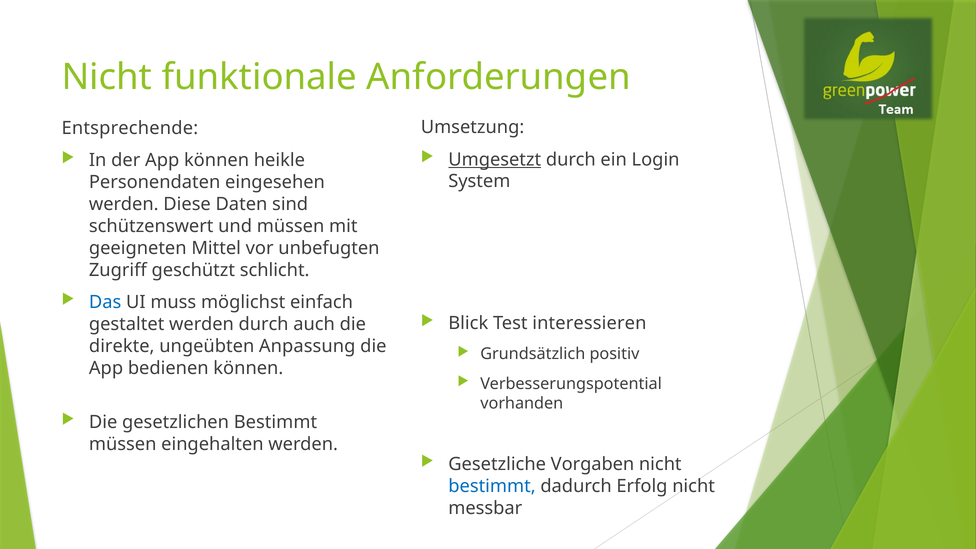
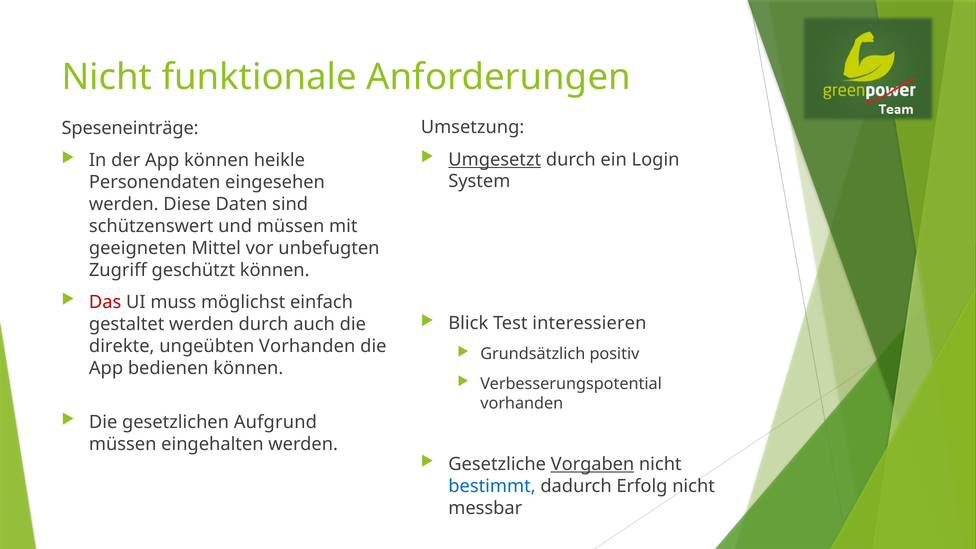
Entsprechende: Entsprechende -> Speseneinträge
geschützt schlicht: schlicht -> können
Das colour: blue -> red
ungeübten Anpassung: Anpassung -> Vorhanden
gesetzlichen Bestimmt: Bestimmt -> Aufgrund
Vorgaben underline: none -> present
